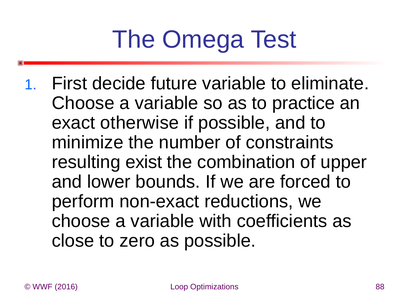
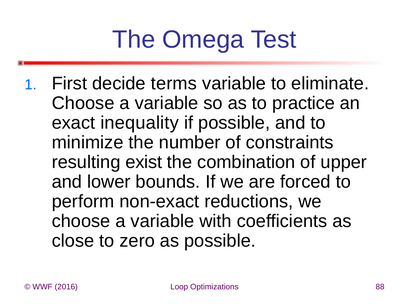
future: future -> terms
otherwise: otherwise -> inequality
